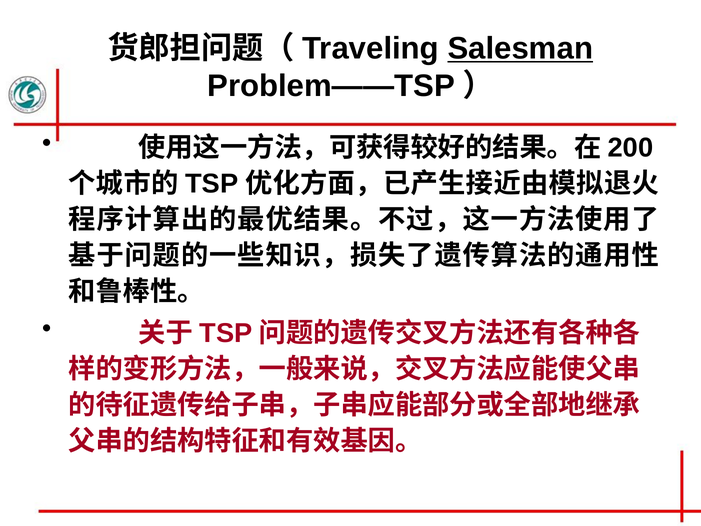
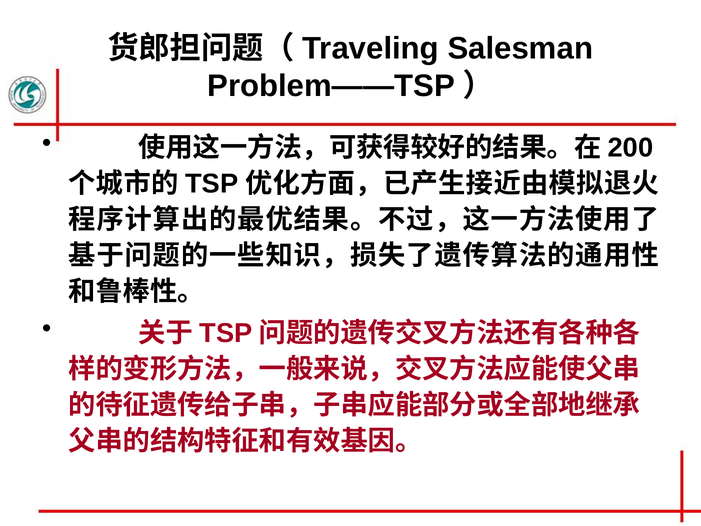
Salesman underline: present -> none
